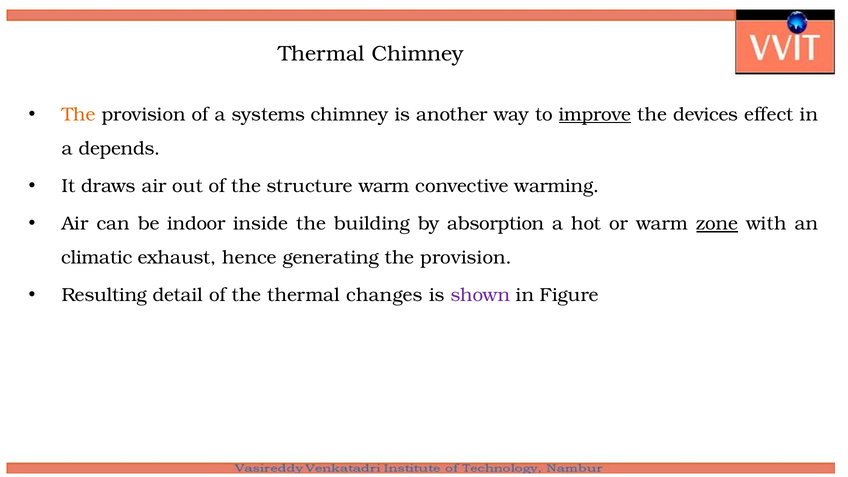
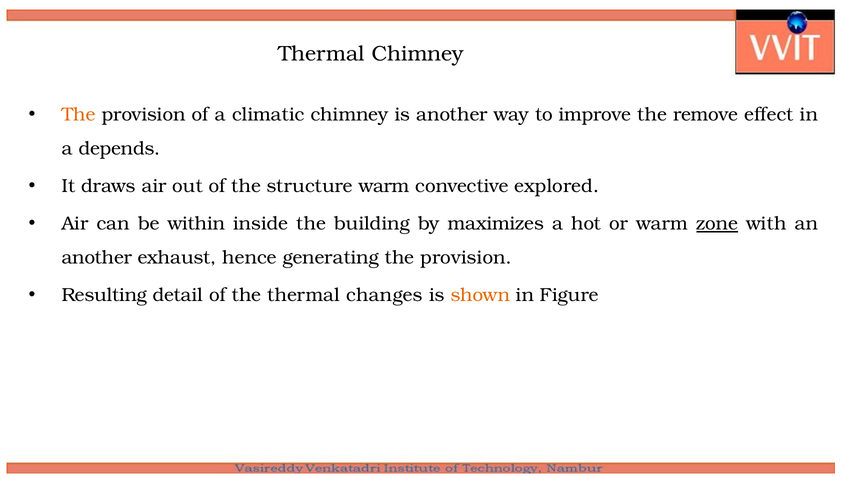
systems: systems -> climatic
improve underline: present -> none
devices: devices -> remove
warming: warming -> explored
indoor: indoor -> within
absorption: absorption -> maximizes
climatic at (97, 258): climatic -> another
shown colour: purple -> orange
